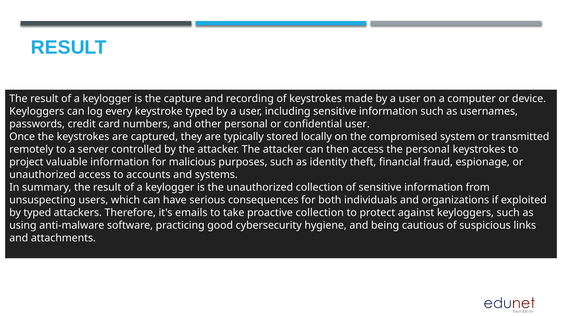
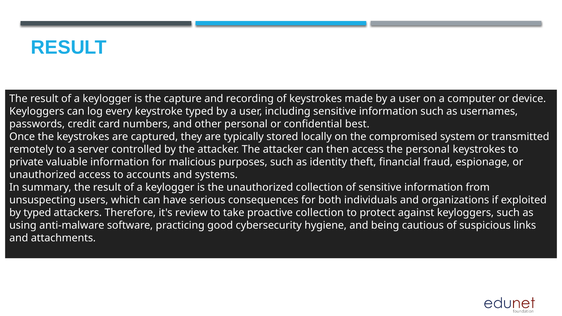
confidential user: user -> best
project: project -> private
emails: emails -> review
